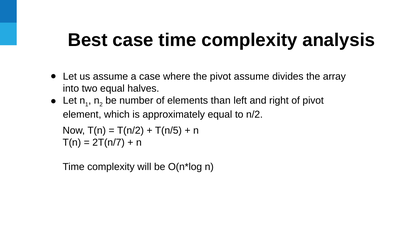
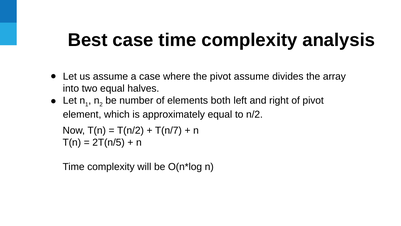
than: than -> both
T(n/5: T(n/5 -> T(n/7
2T(n/7: 2T(n/7 -> 2T(n/5
